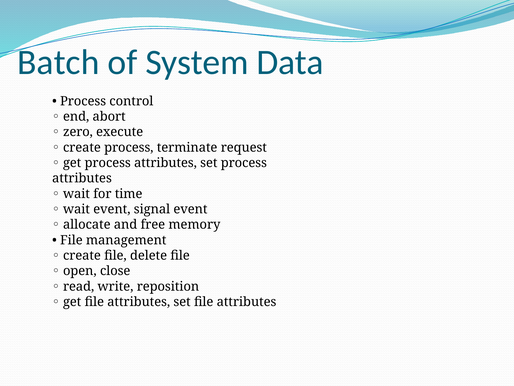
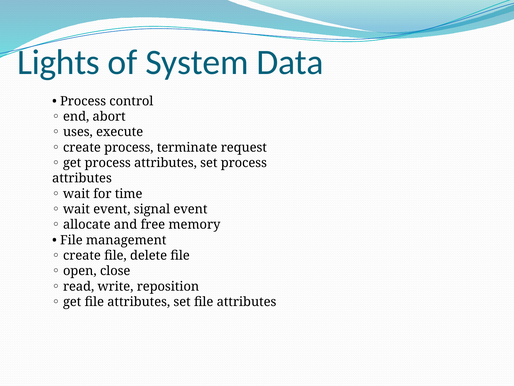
Batch: Batch -> Lights
zero: zero -> uses
